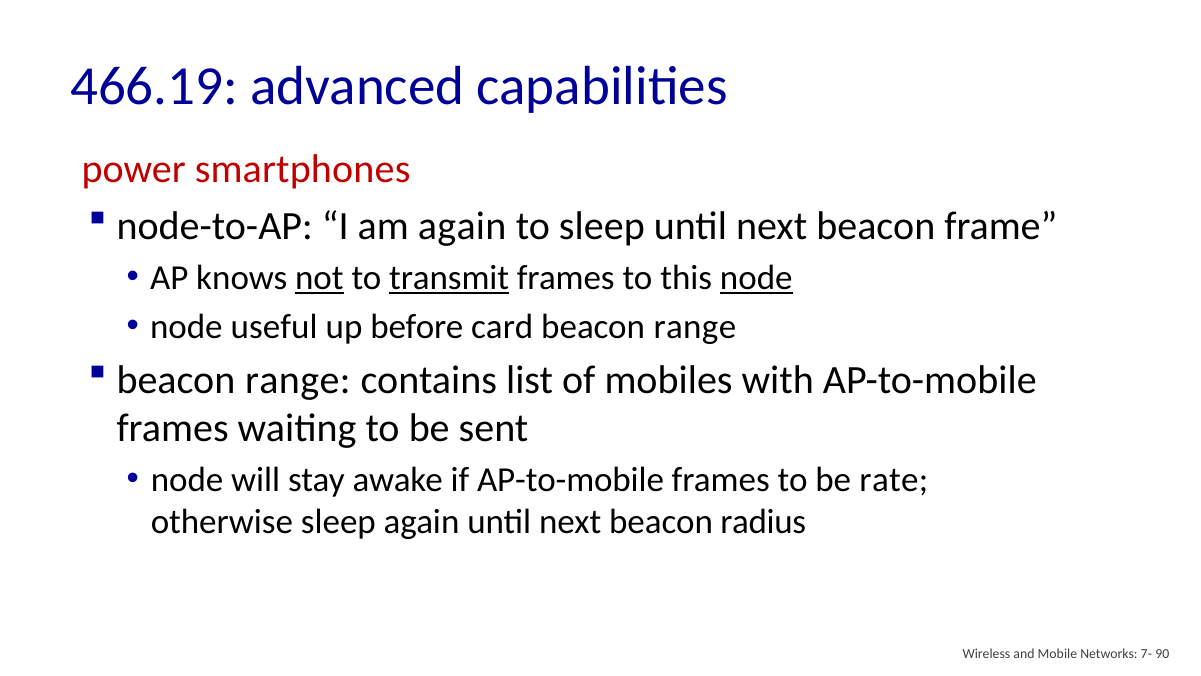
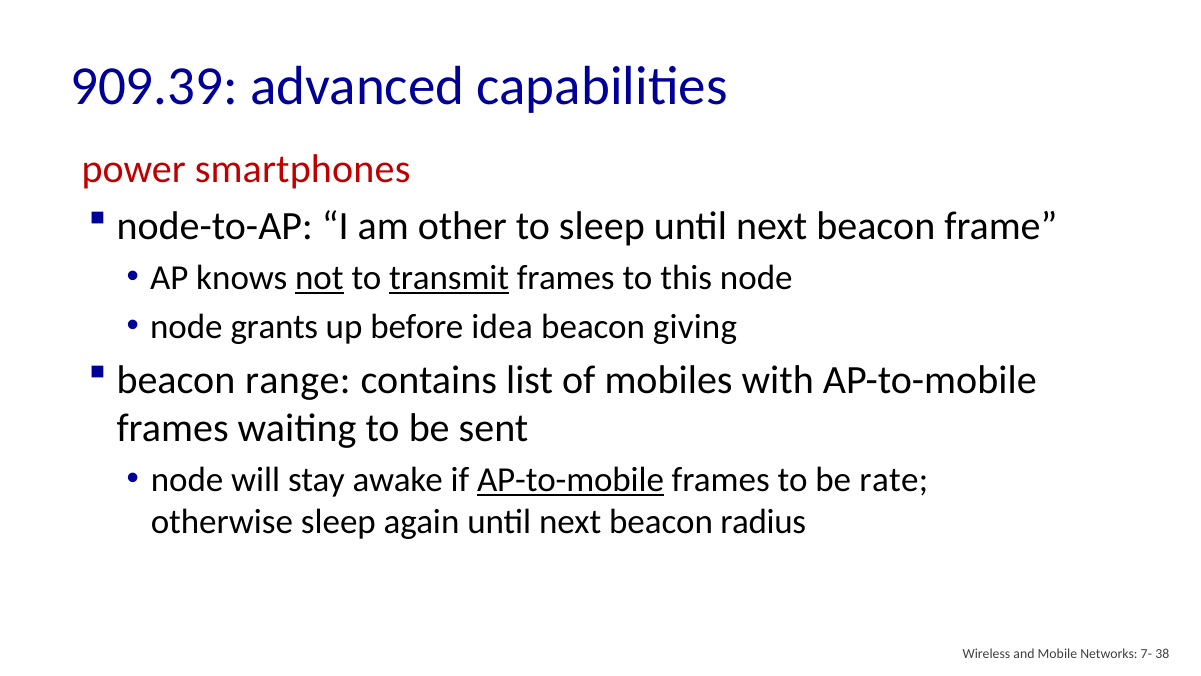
466.19: 466.19 -> 909.39
am again: again -> other
node at (756, 277) underline: present -> none
useful: useful -> grants
card: card -> idea
range at (695, 327): range -> giving
AP-to-mobile at (571, 480) underline: none -> present
90: 90 -> 38
